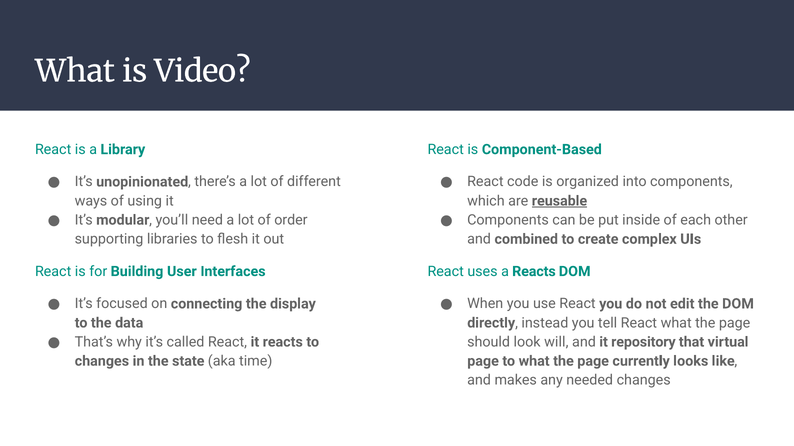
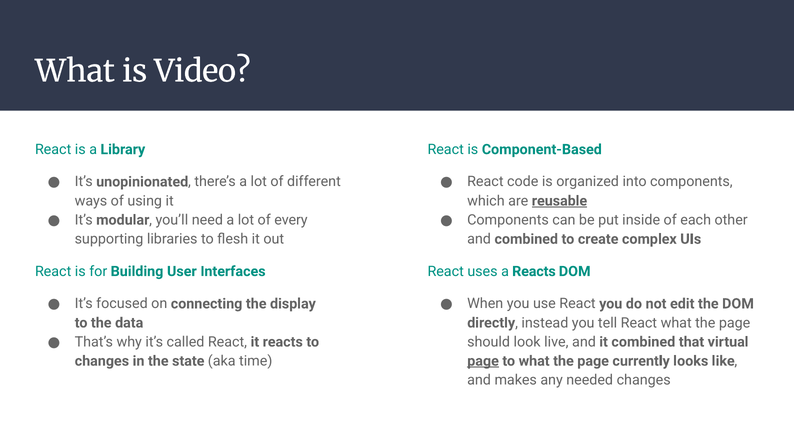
order: order -> every
will: will -> live
it repository: repository -> combined
page at (483, 362) underline: none -> present
